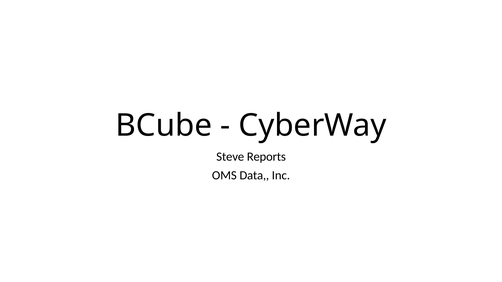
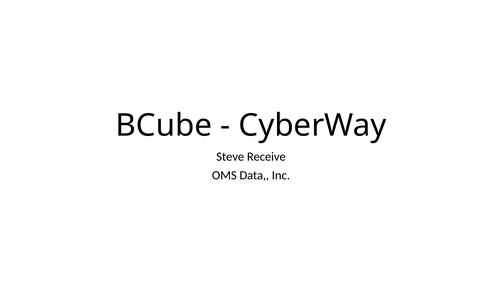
Reports: Reports -> Receive
